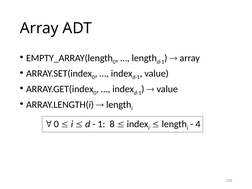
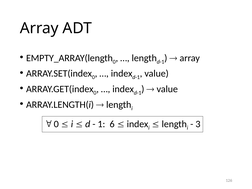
8: 8 -> 6
4: 4 -> 3
